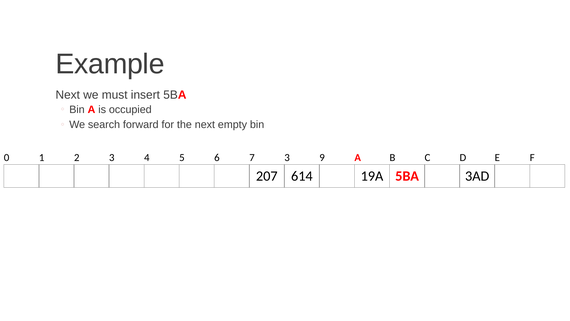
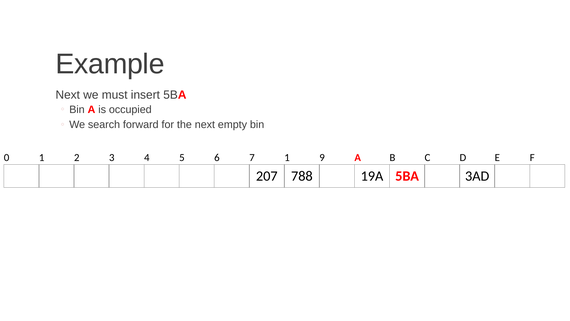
7 3: 3 -> 1
614: 614 -> 788
